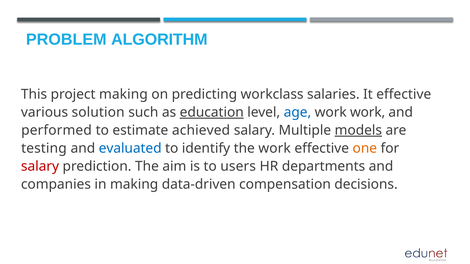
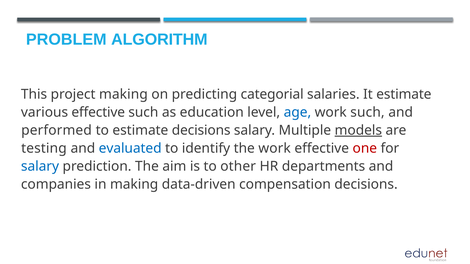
workclass: workclass -> categorial
It effective: effective -> estimate
various solution: solution -> effective
education underline: present -> none
work work: work -> such
estimate achieved: achieved -> decisions
one colour: orange -> red
salary at (40, 167) colour: red -> blue
users: users -> other
